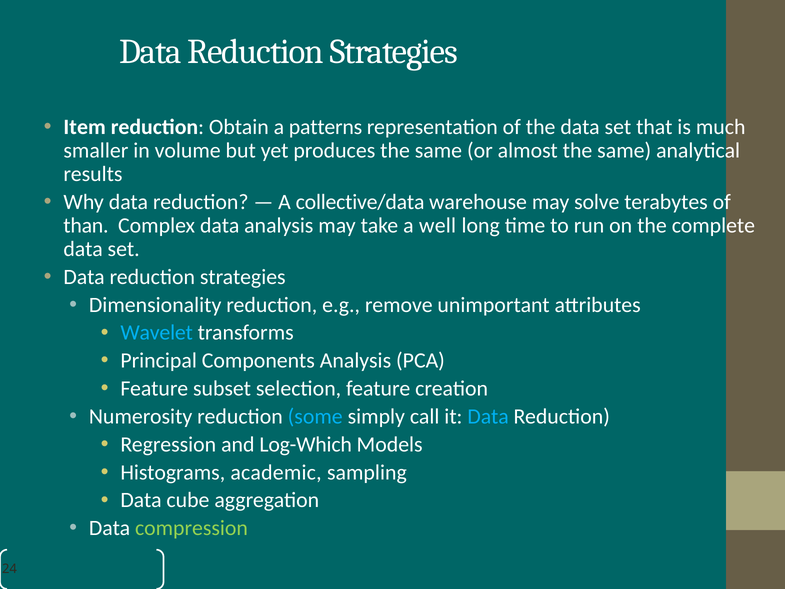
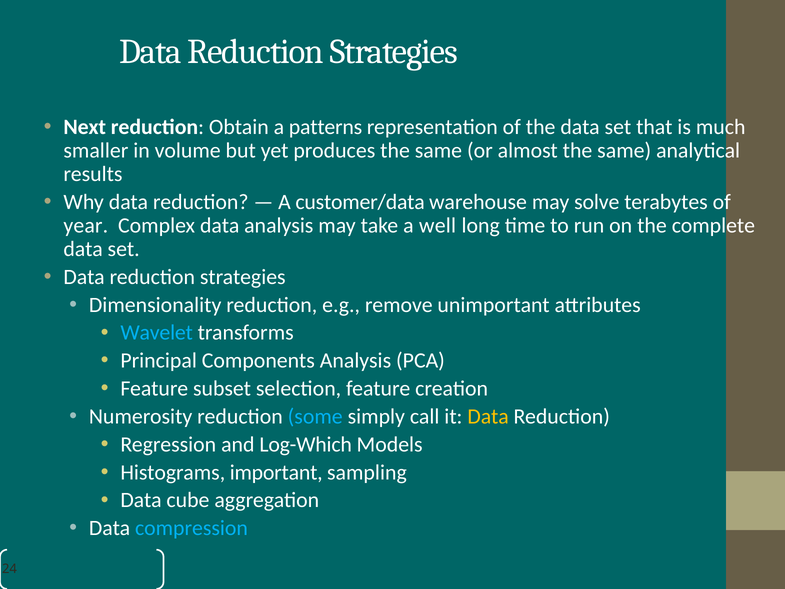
Item: Item -> Next
collective/data: collective/data -> customer/data
than: than -> year
Data at (488, 416) colour: light blue -> yellow
academic: academic -> important
compression colour: light green -> light blue
